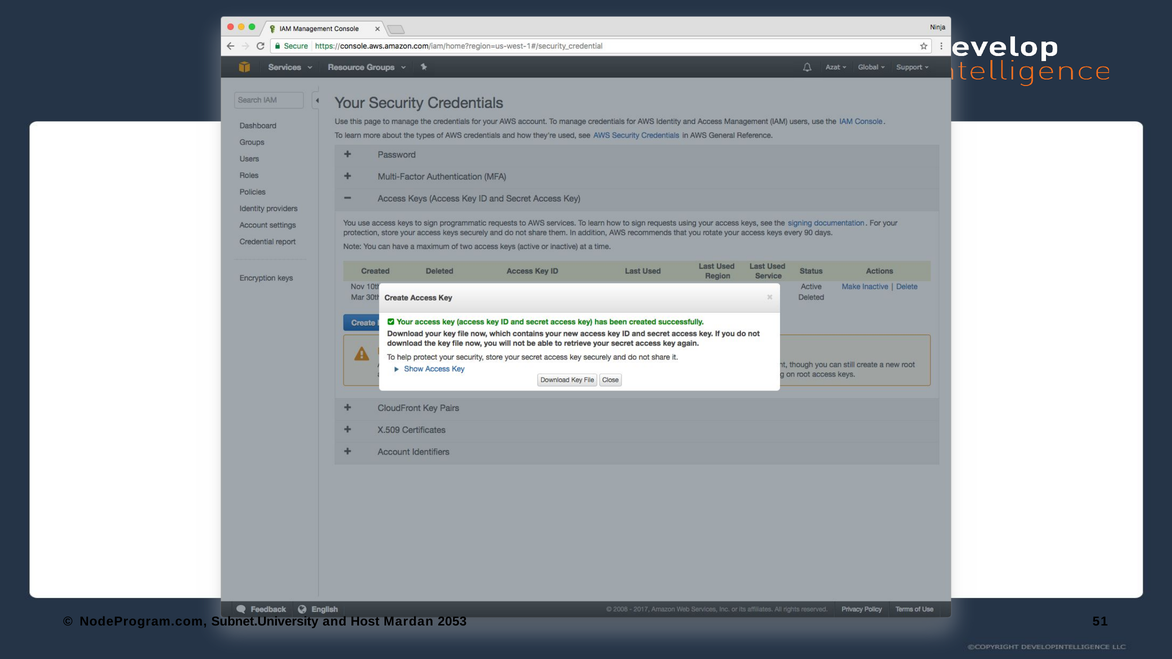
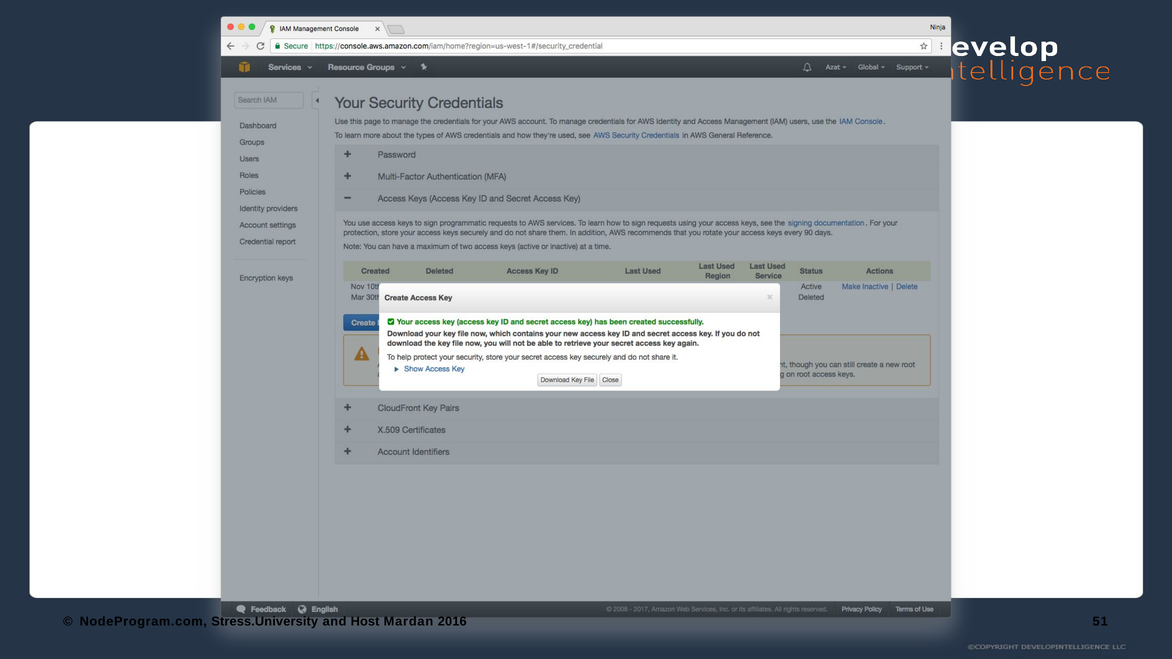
Subnet.University: Subnet.University -> Stress.University
2053: 2053 -> 2016
